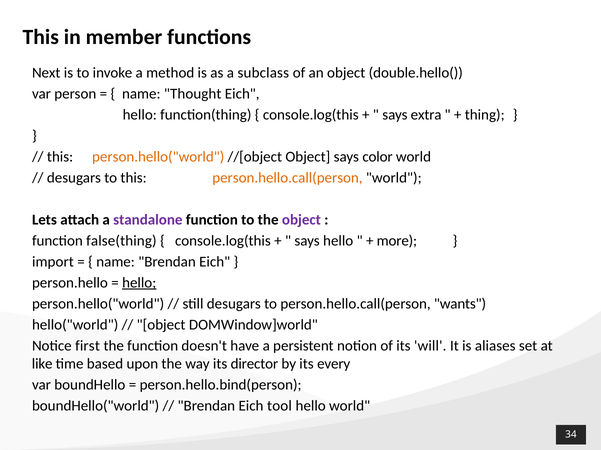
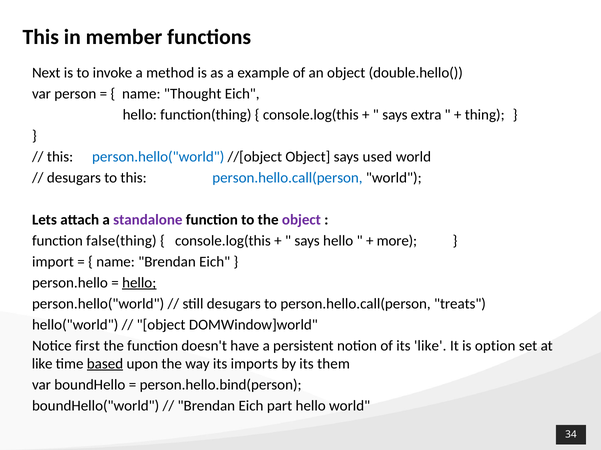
subclass: subclass -> example
person.hello("world at (158, 157) colour: orange -> blue
color: color -> used
person.hello.call(person at (287, 178) colour: orange -> blue
wants: wants -> treats
its will: will -> like
aliases: aliases -> option
based underline: none -> present
director: director -> imports
every: every -> them
tool: tool -> part
